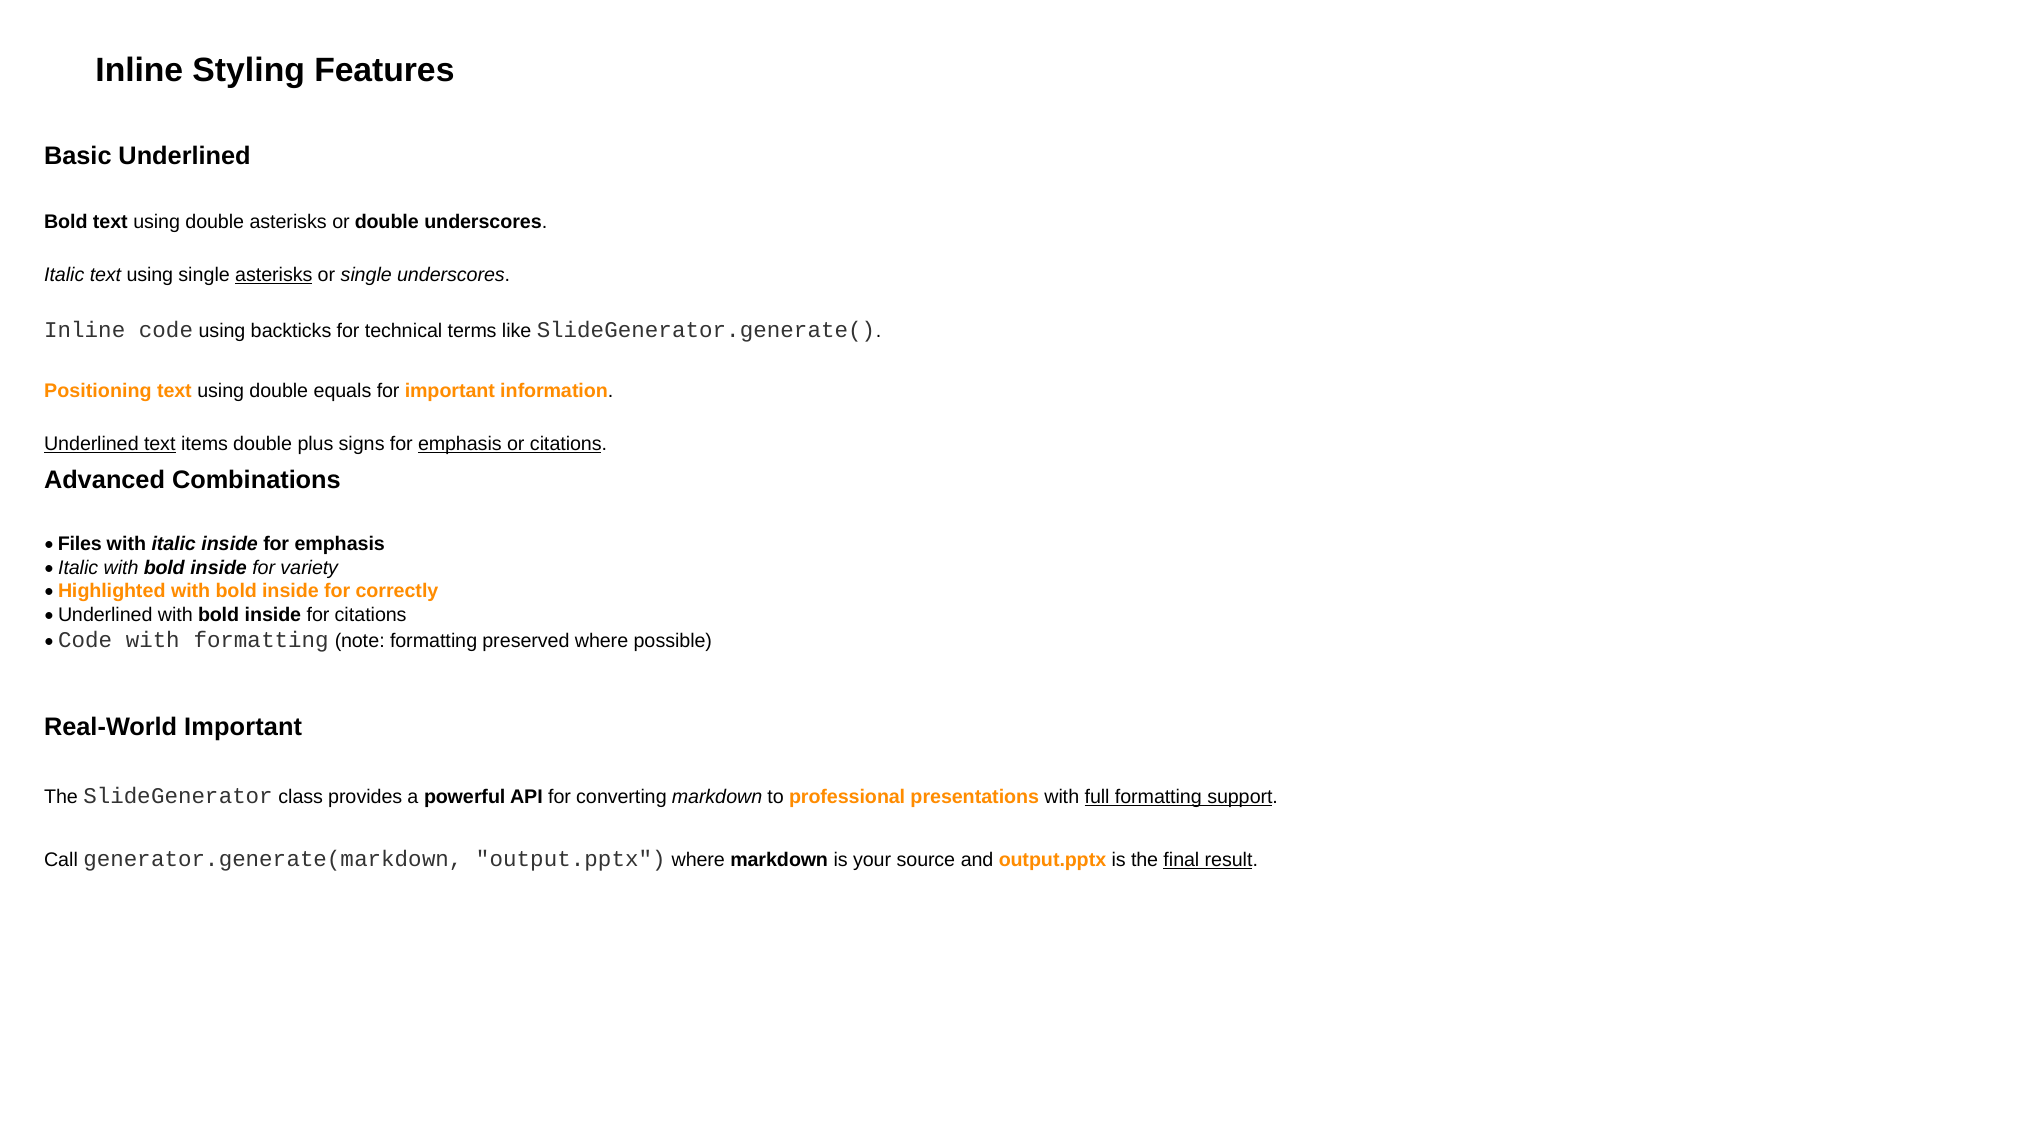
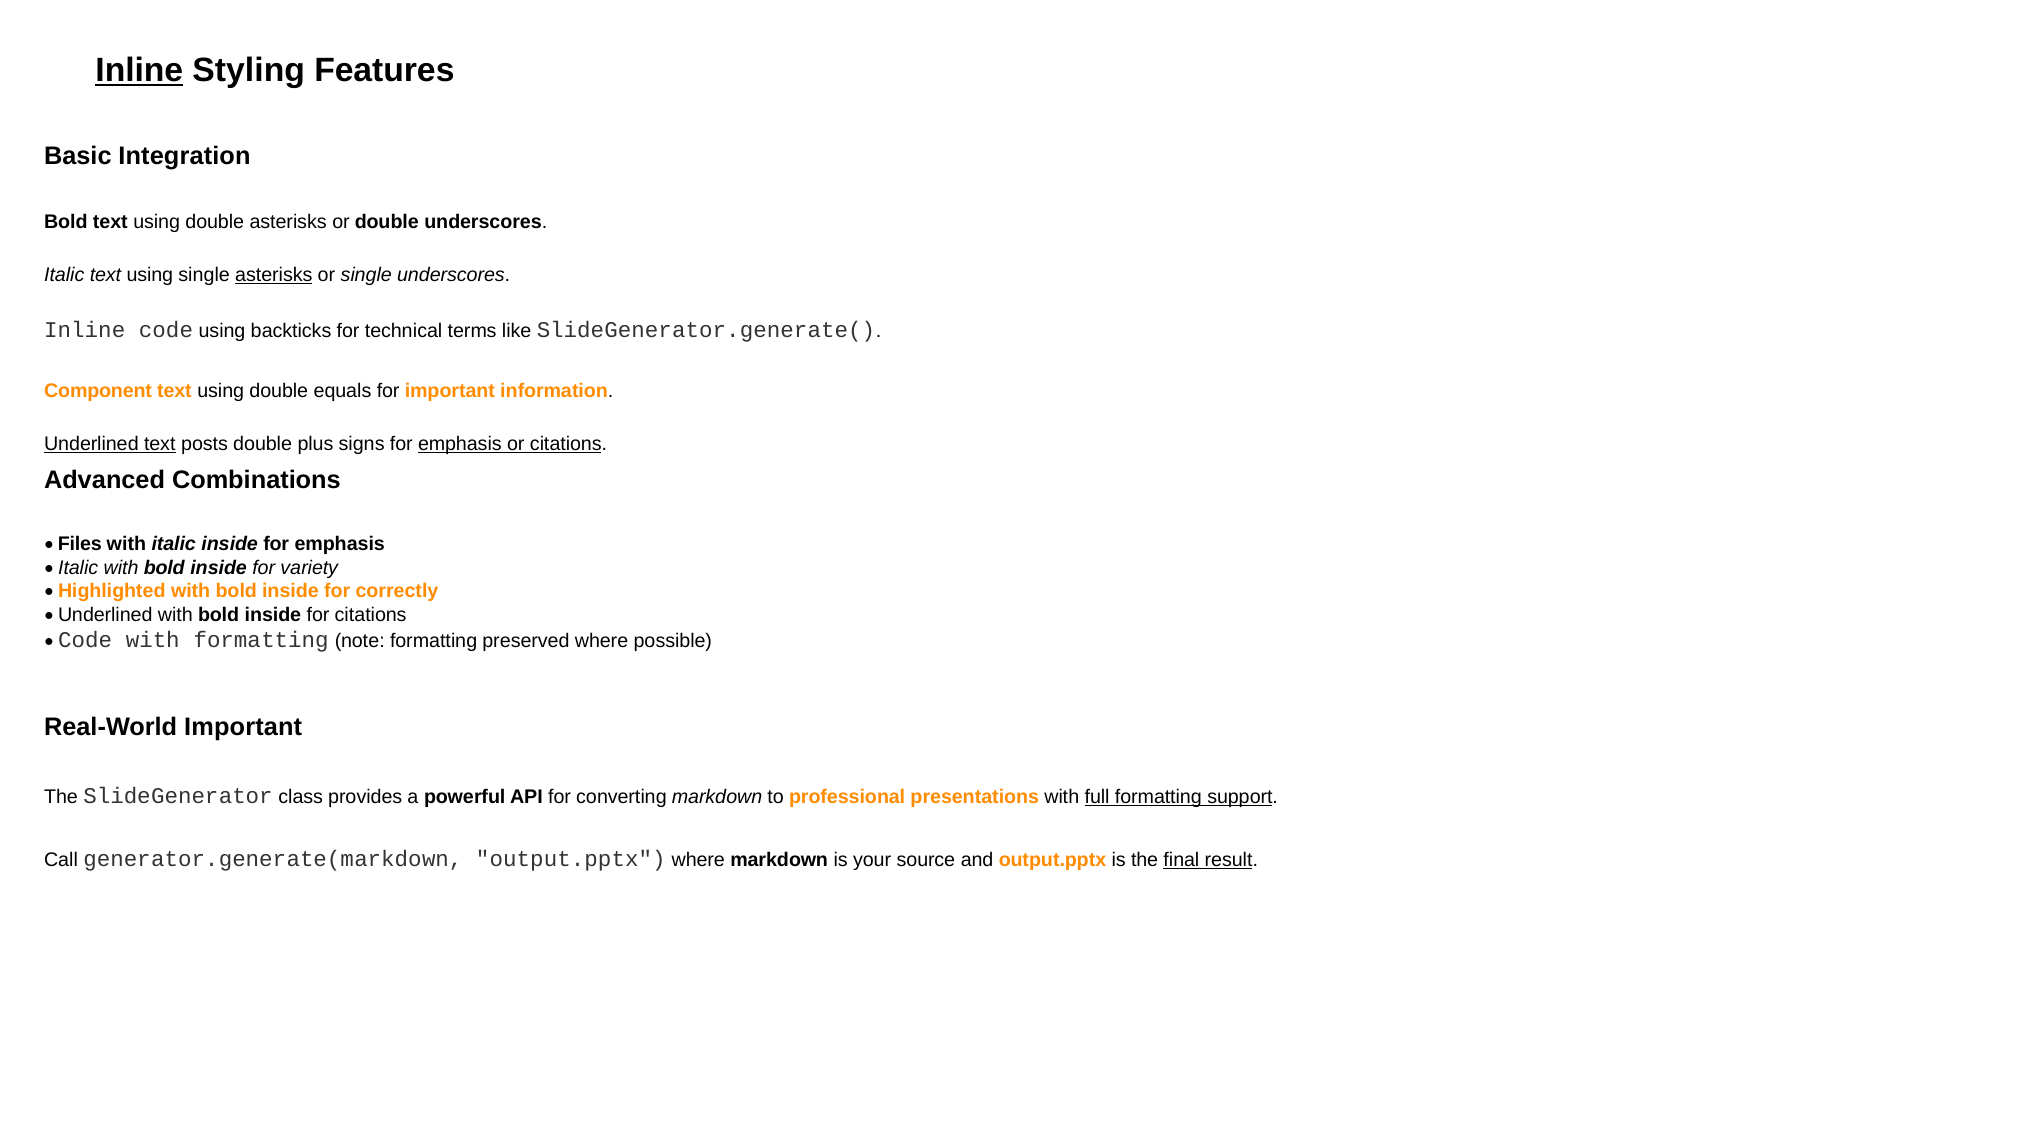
Inline at (139, 71) underline: none -> present
Basic Underlined: Underlined -> Integration
Positioning: Positioning -> Component
items: items -> posts
